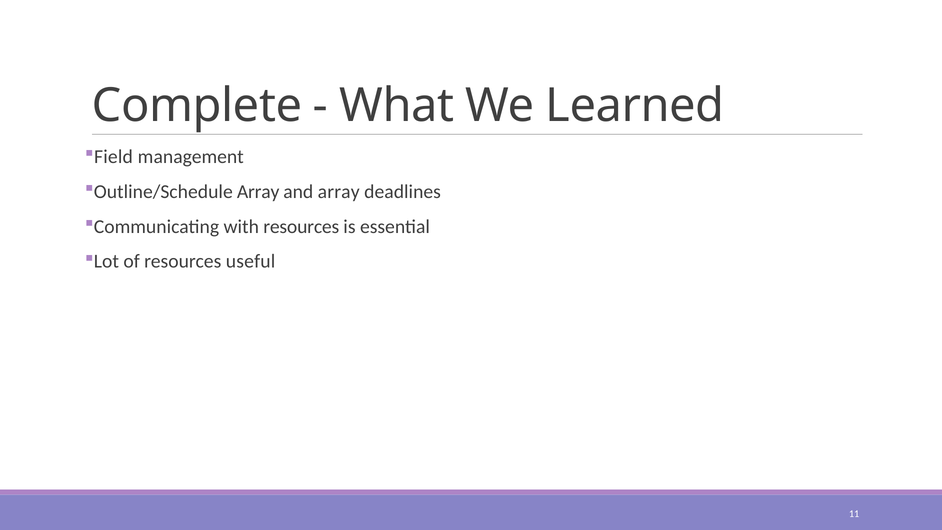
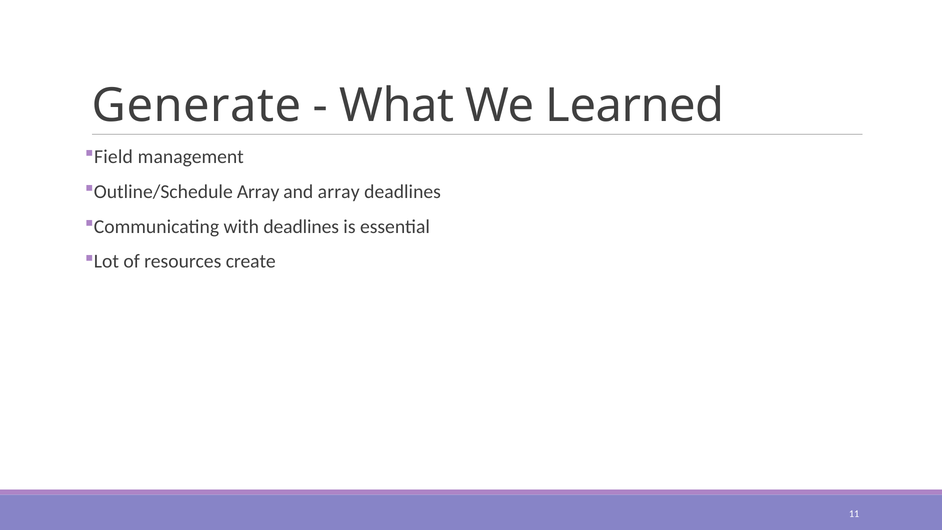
Complete: Complete -> Generate
with resources: resources -> deadlines
useful: useful -> create
